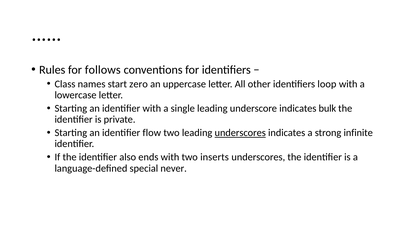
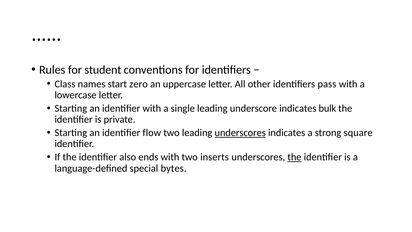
follows: follows -> student
loop: loop -> pass
infinite: infinite -> square
the at (294, 157) underline: none -> present
never: never -> bytes
